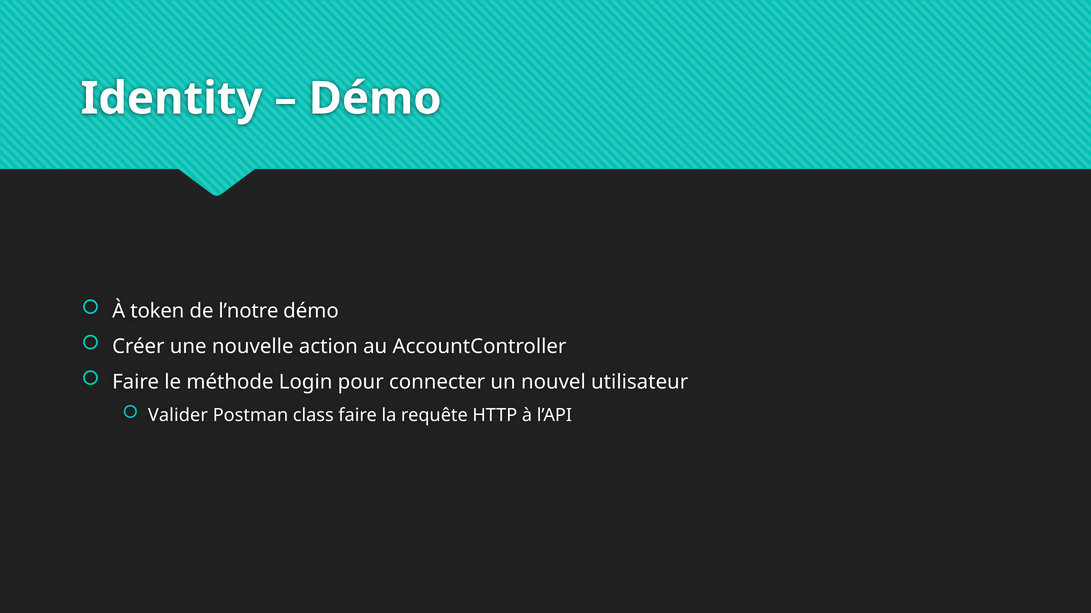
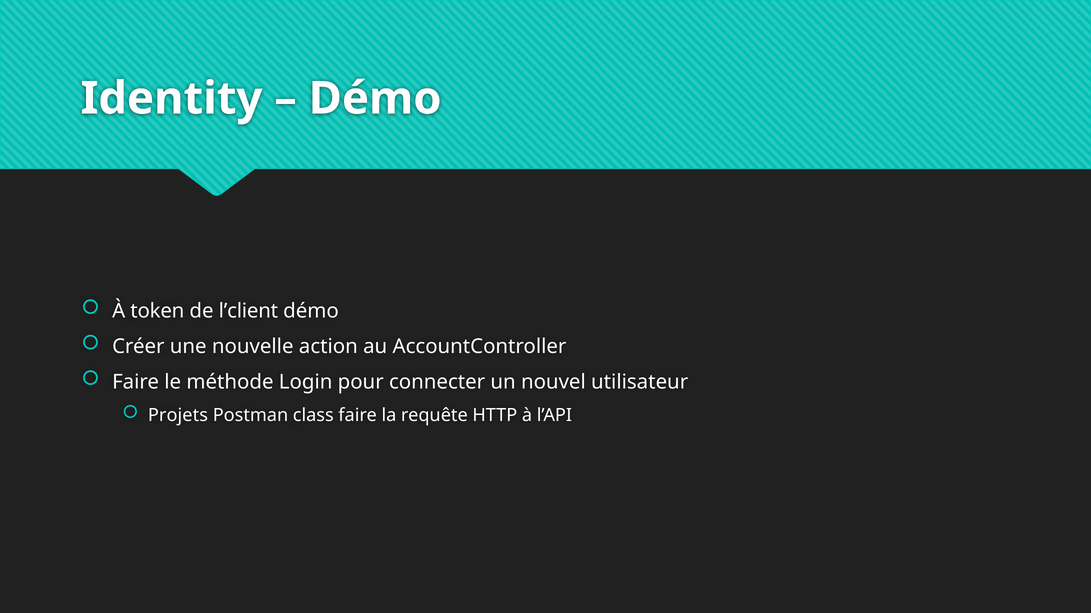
l’notre: l’notre -> l’client
Valider: Valider -> Projets
